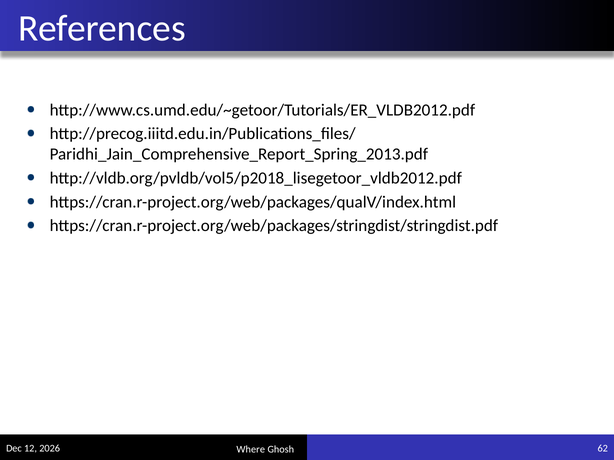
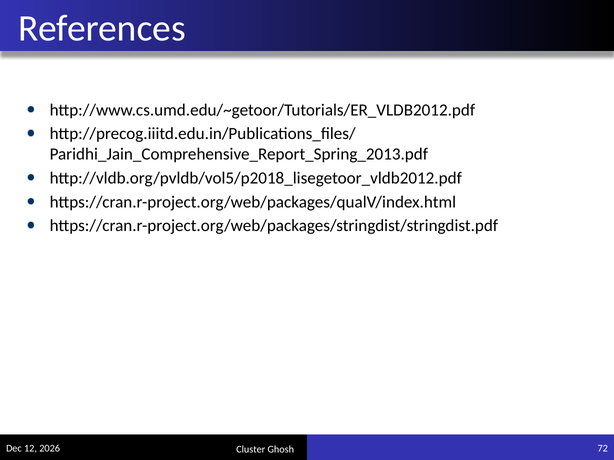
62: 62 -> 72
Where: Where -> Cluster
